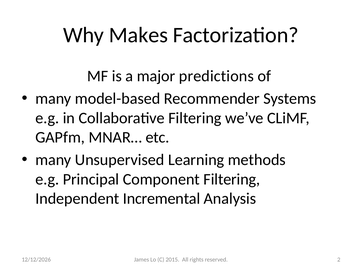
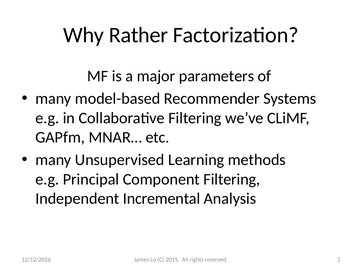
Makes: Makes -> Rather
predictions: predictions -> parameters
